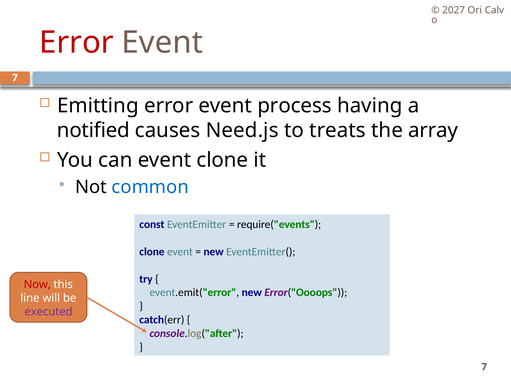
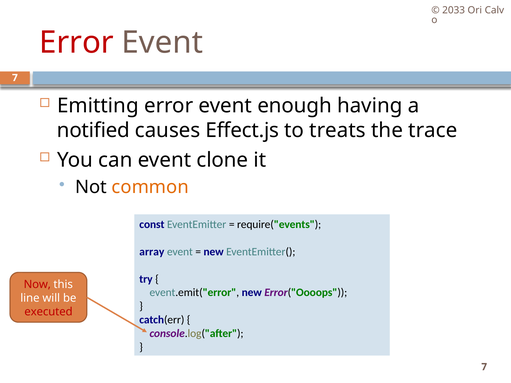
2027: 2027 -> 2033
process: process -> enough
Need.js: Need.js -> Effect.js
array: array -> trace
common colour: blue -> orange
clone at (152, 252): clone -> array
executed colour: purple -> red
